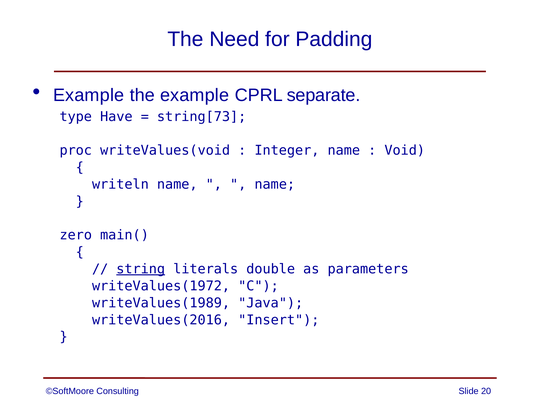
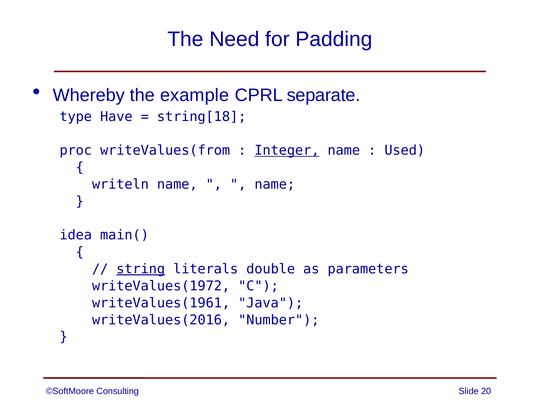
Example at (89, 95): Example -> Whereby
string[73: string[73 -> string[18
writeValues(void: writeValues(void -> writeValues(from
Integer underline: none -> present
Void: Void -> Used
zero: zero -> idea
writeValues(1989: writeValues(1989 -> writeValues(1961
Insert: Insert -> Number
